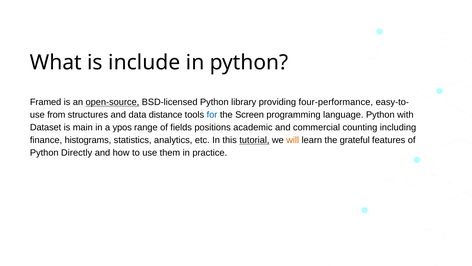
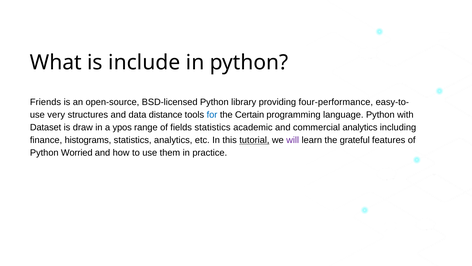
Framed: Framed -> Friends
open-source underline: present -> none
from: from -> very
Screen: Screen -> Certain
main: main -> draw
fields positions: positions -> statistics
commercial counting: counting -> analytics
will colour: orange -> purple
Directly: Directly -> Worried
